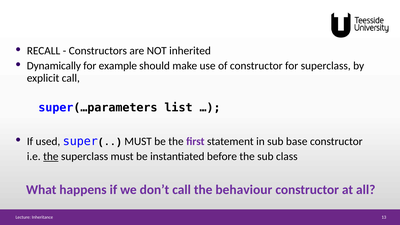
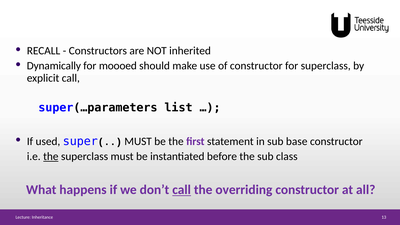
example: example -> moooed
call at (182, 190) underline: none -> present
behaviour: behaviour -> overriding
